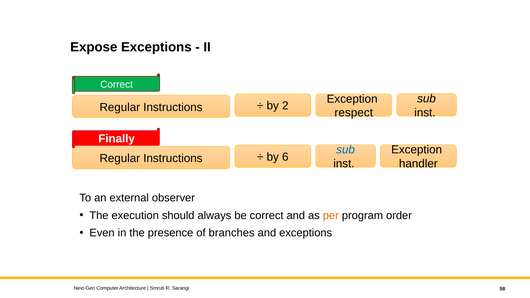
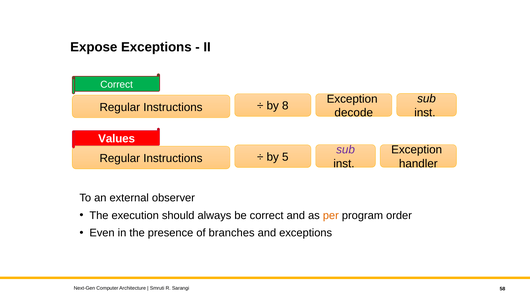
2: 2 -> 8
respect: respect -> decode
Finally: Finally -> Values
sub at (346, 150) colour: blue -> purple
6: 6 -> 5
